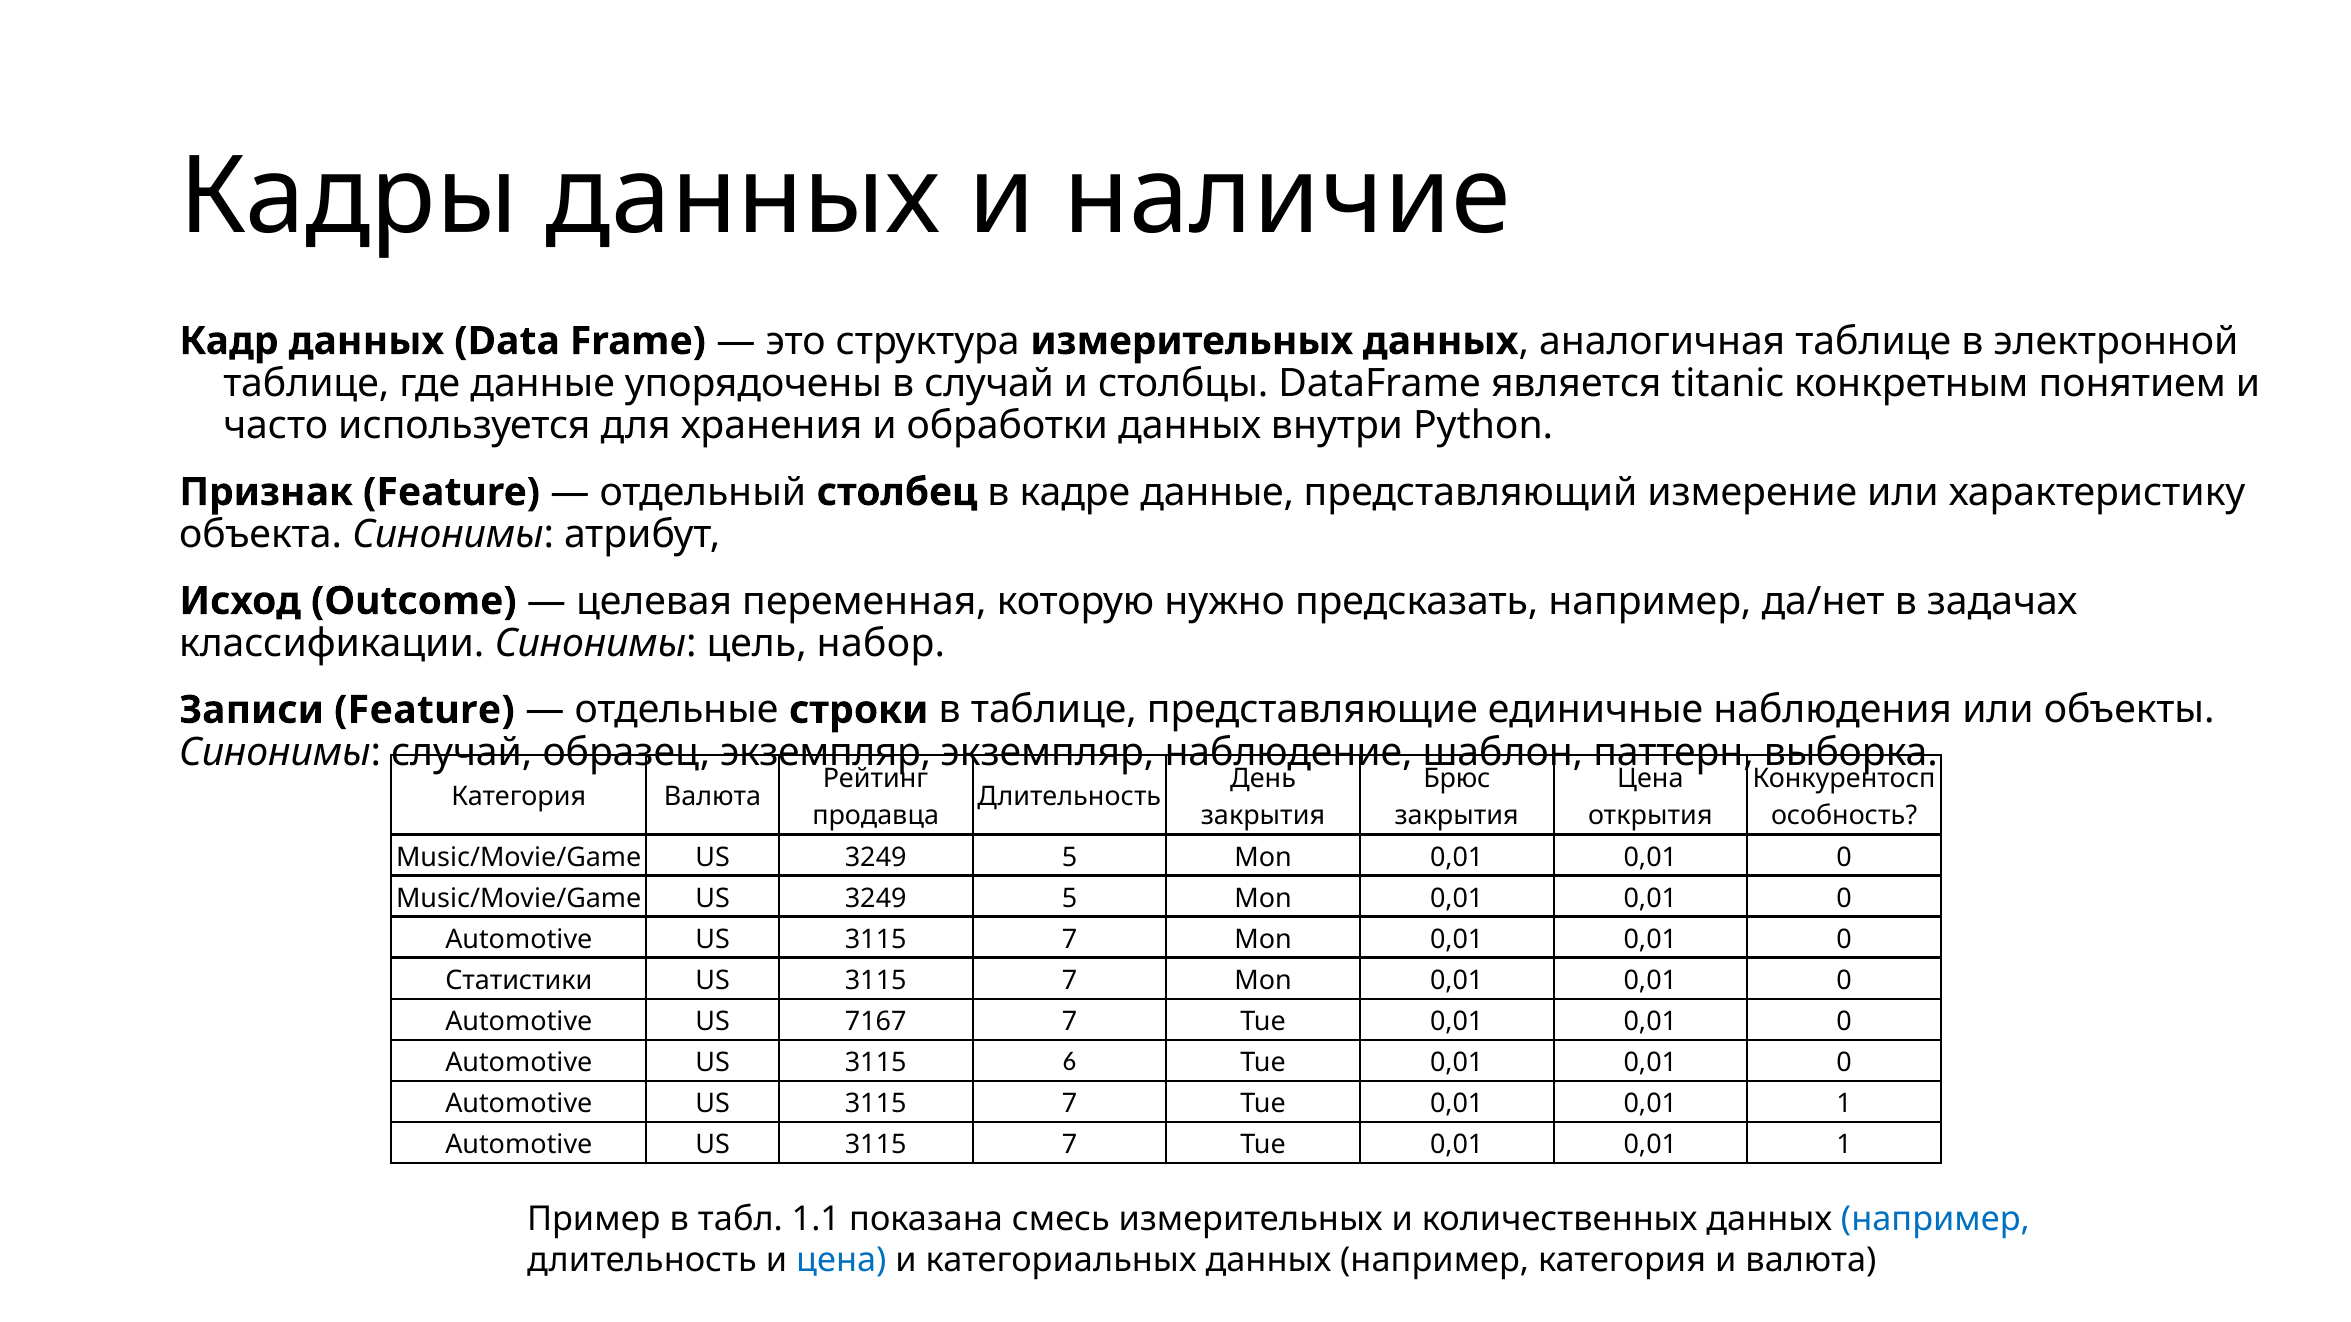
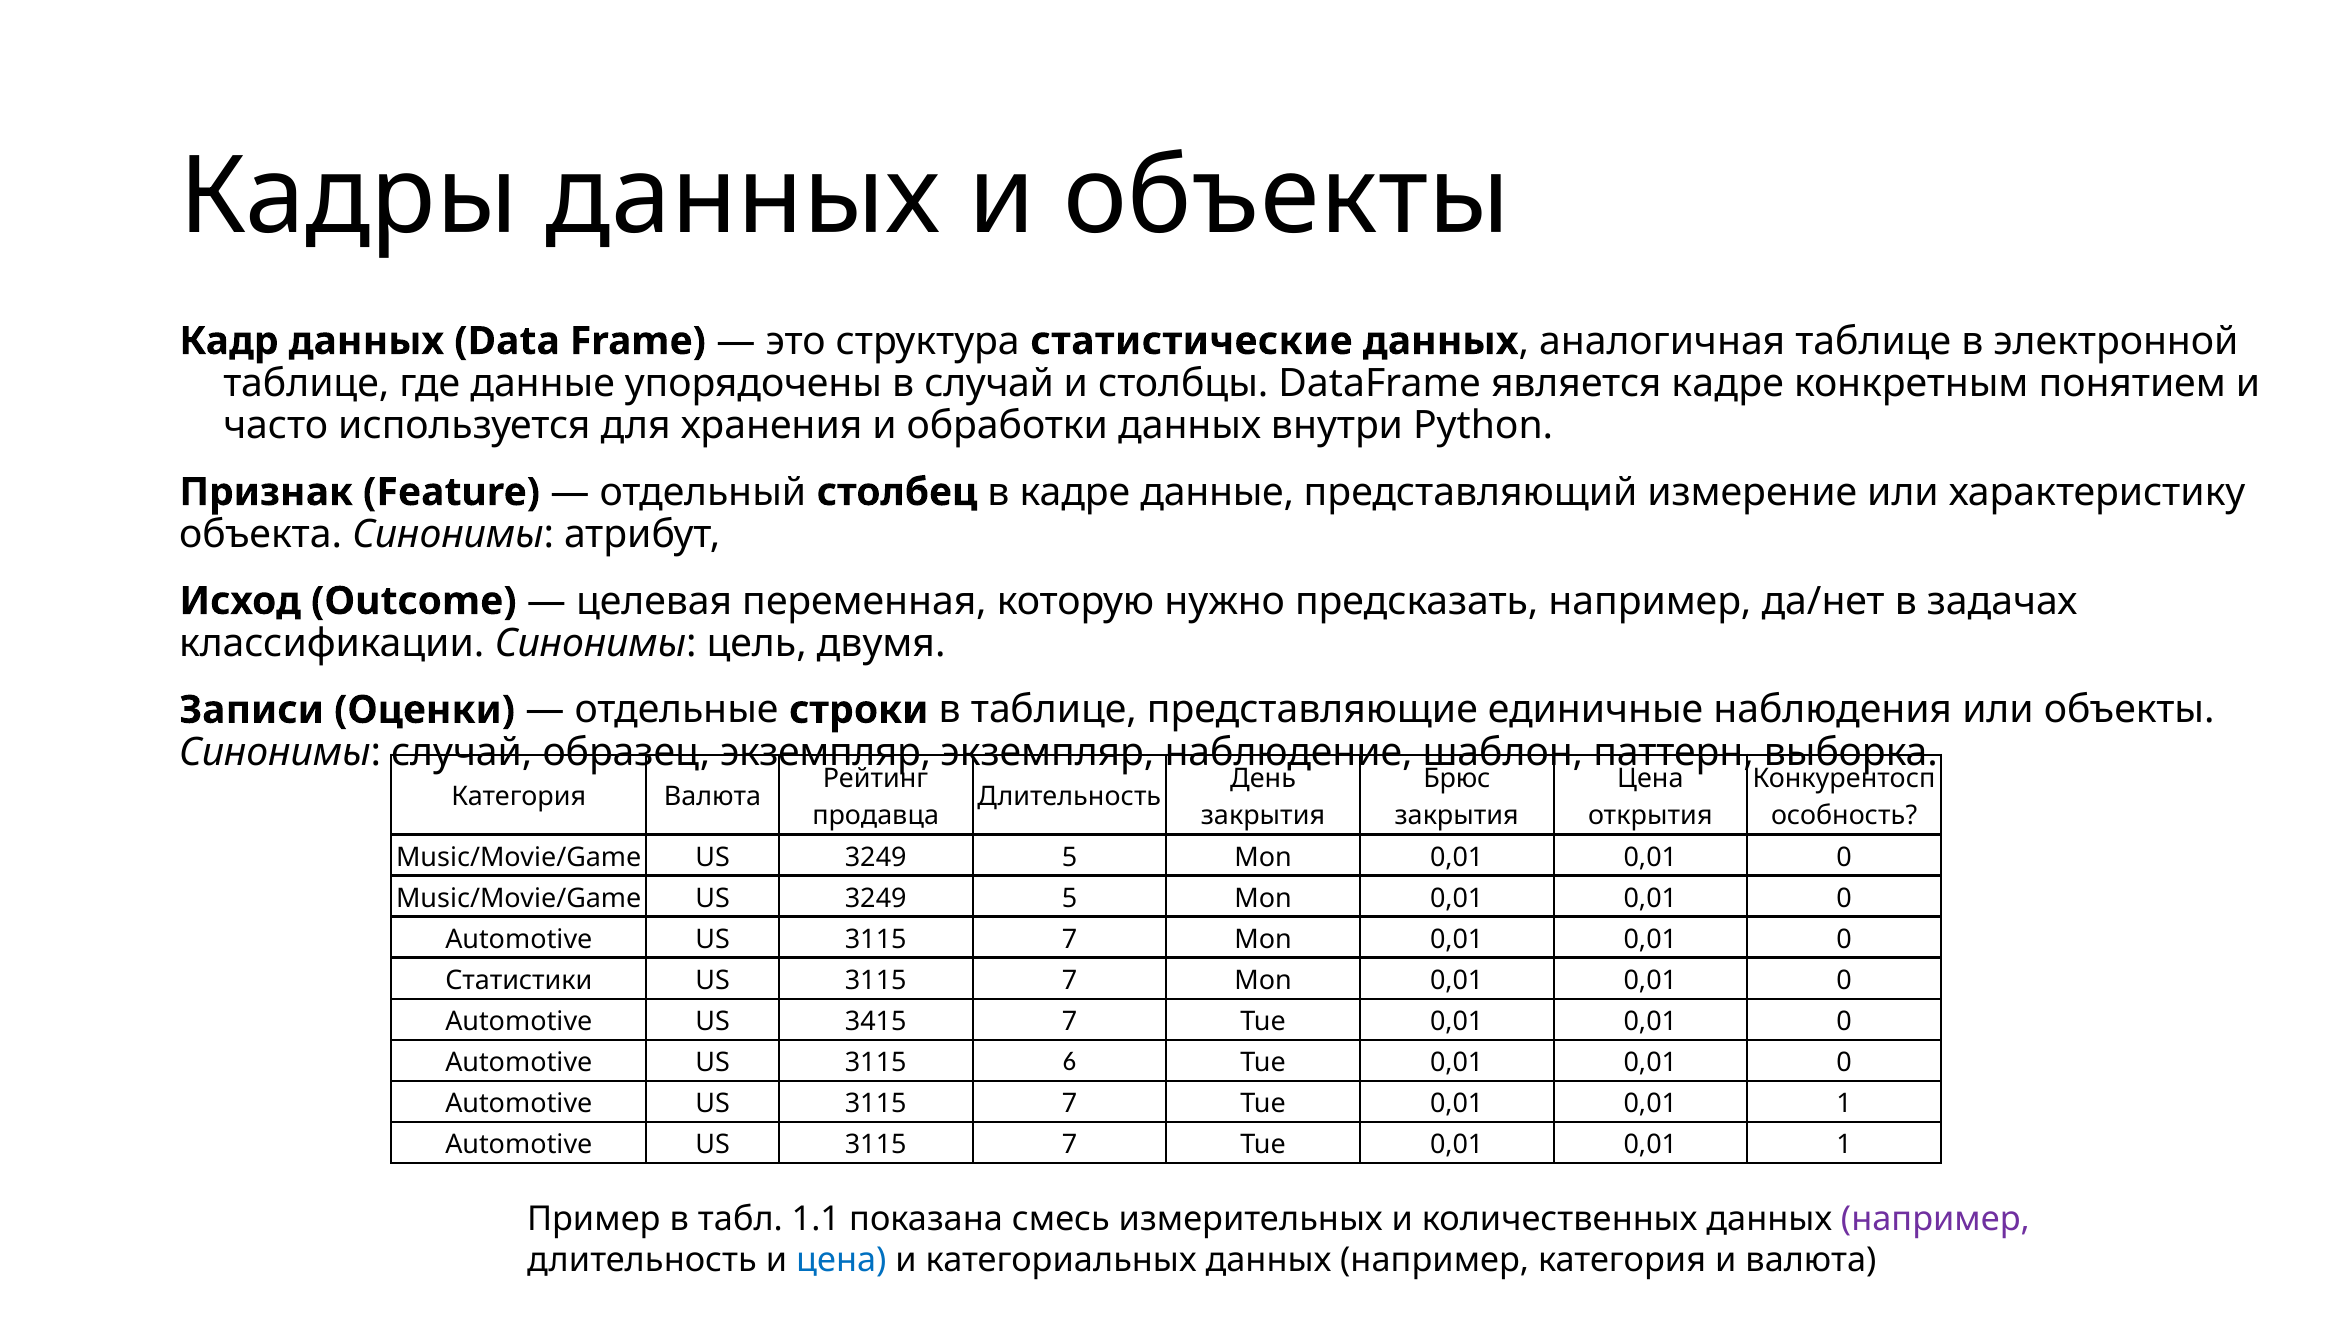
и наличие: наличие -> объекты
структура измерительных: измерительных -> статистические
является titanic: titanic -> кадре
набор: набор -> двумя
Записи Feature: Feature -> Оценки
7167: 7167 -> 3415
например at (1935, 1219) colour: blue -> purple
